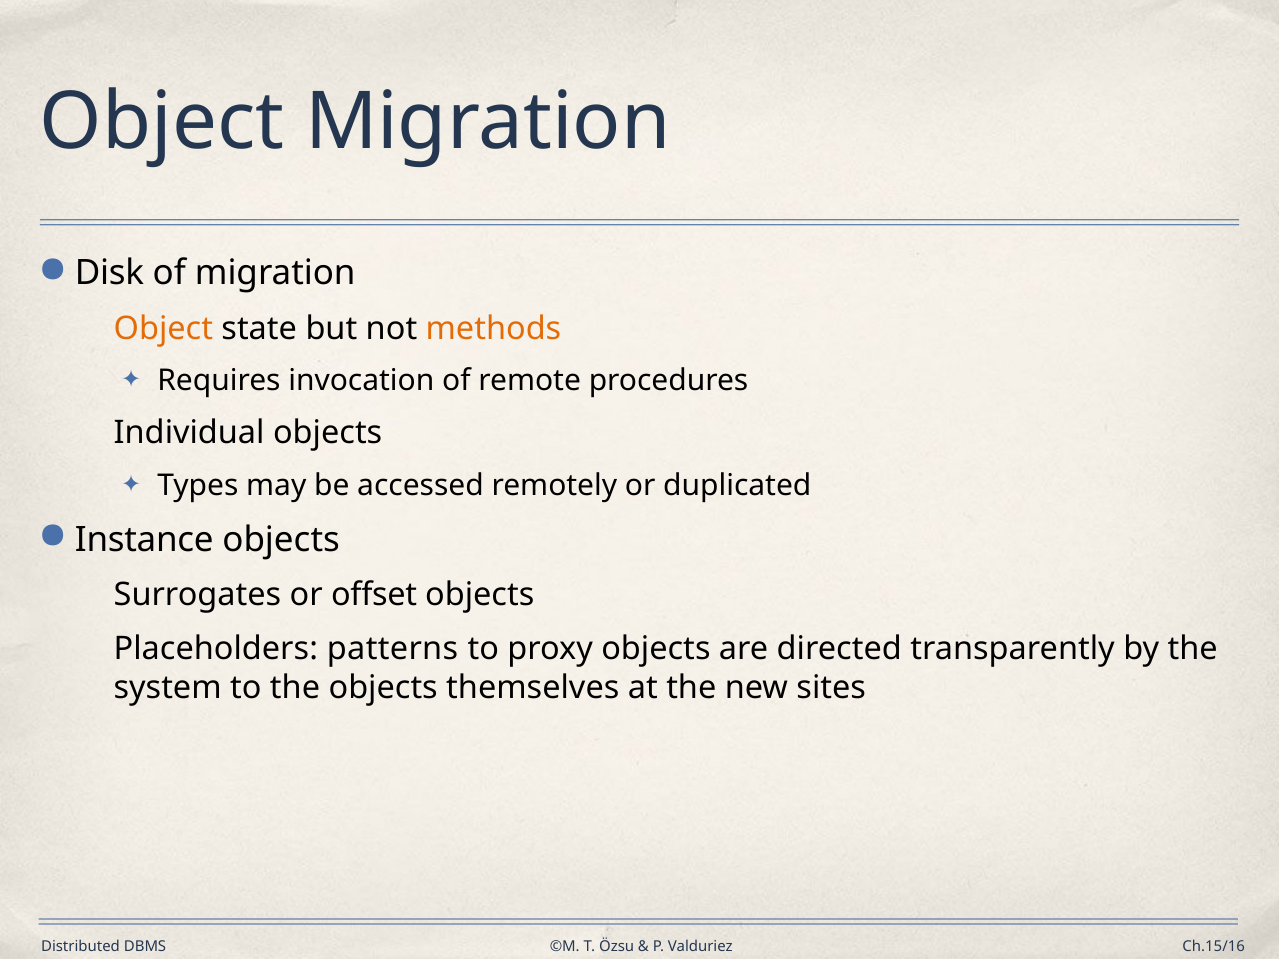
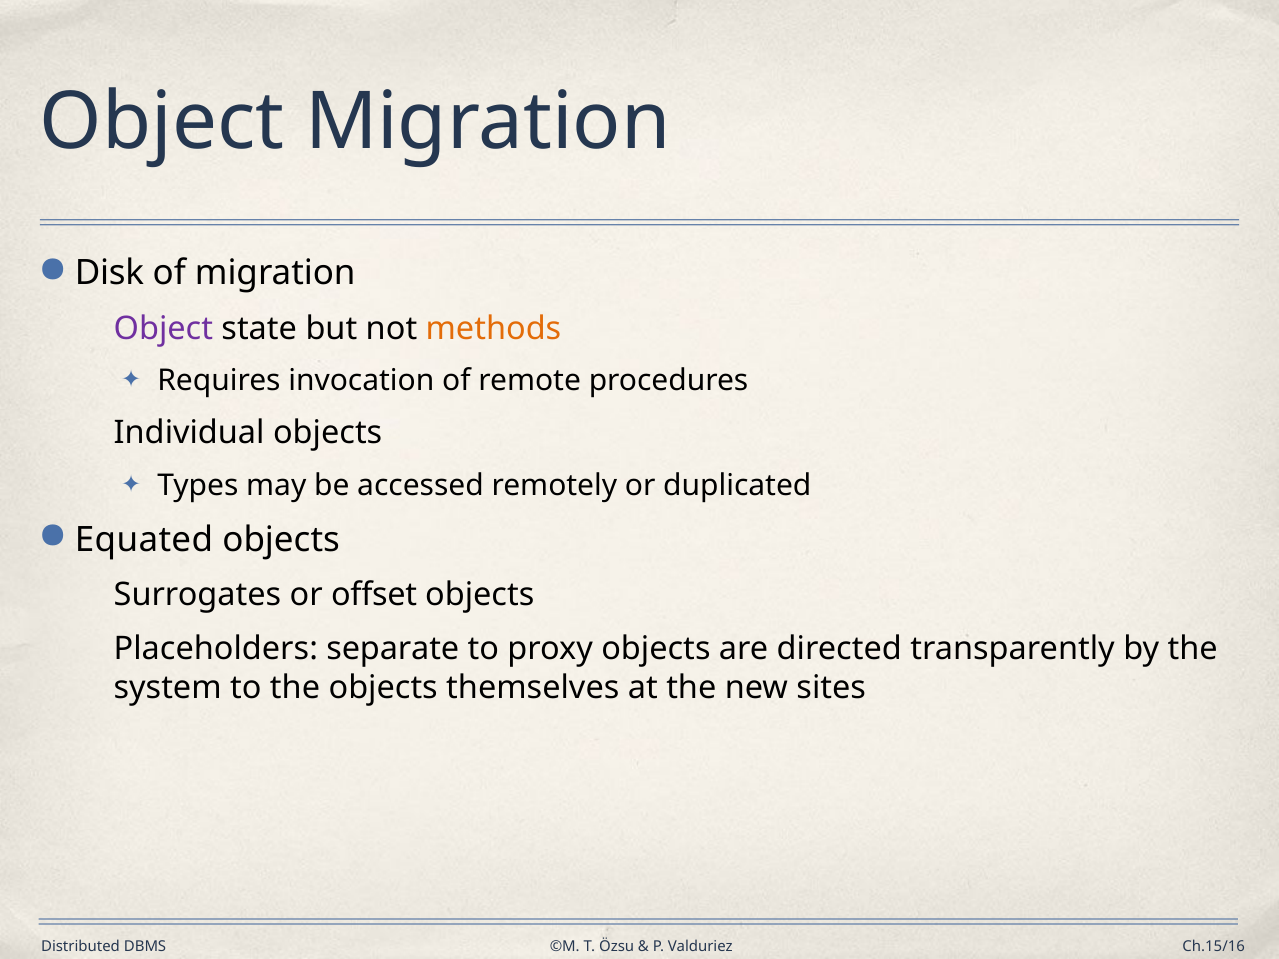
Object at (163, 329) colour: orange -> purple
Instance: Instance -> Equated
patterns: patterns -> separate
